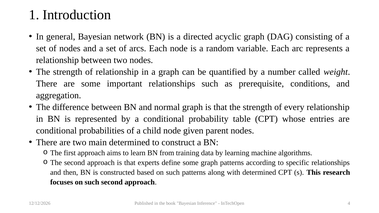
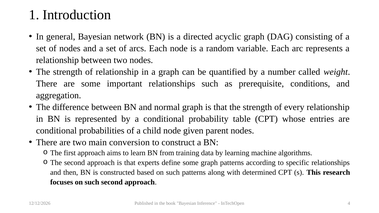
main determined: determined -> conversion
